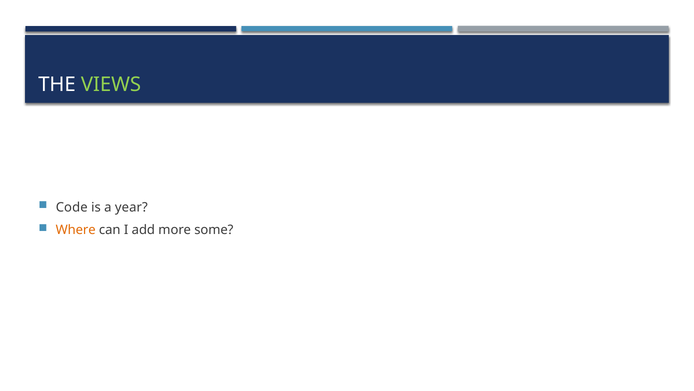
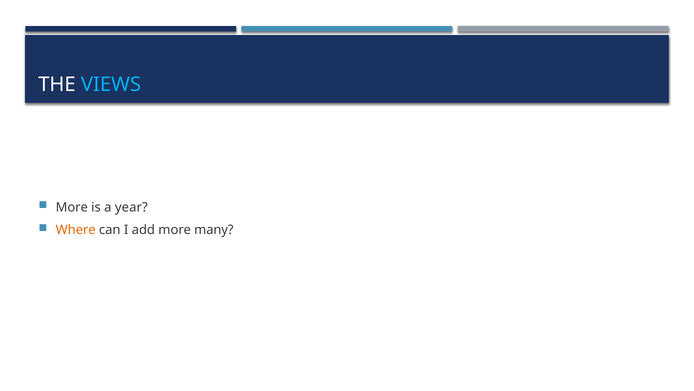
VIEWS colour: light green -> light blue
Code at (72, 207): Code -> More
some: some -> many
